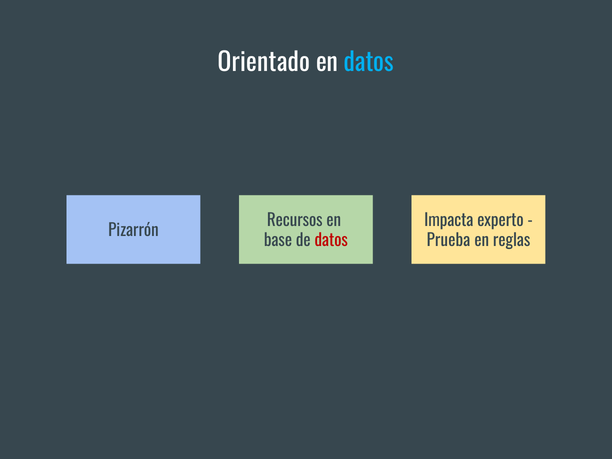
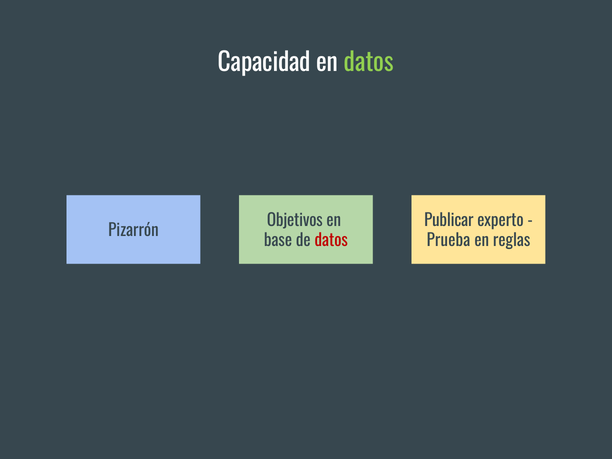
Orientado: Orientado -> Capacidad
datos at (369, 63) colour: light blue -> light green
Recursos: Recursos -> Objetivos
Impacta: Impacta -> Publicar
